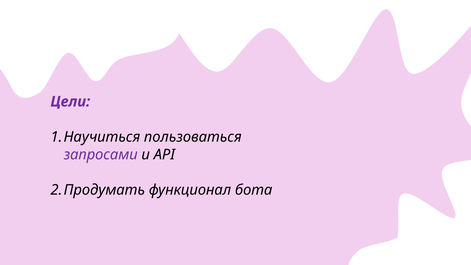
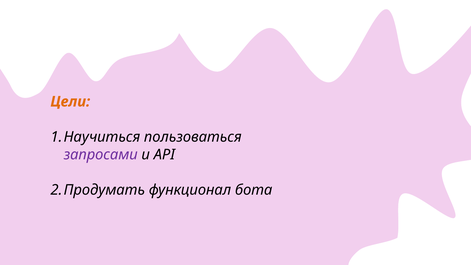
Цели colour: purple -> orange
